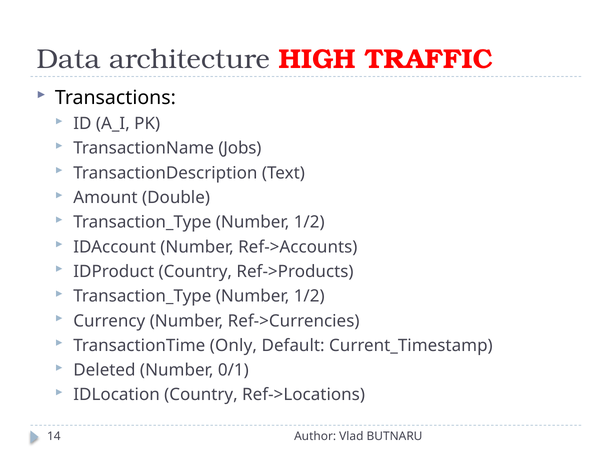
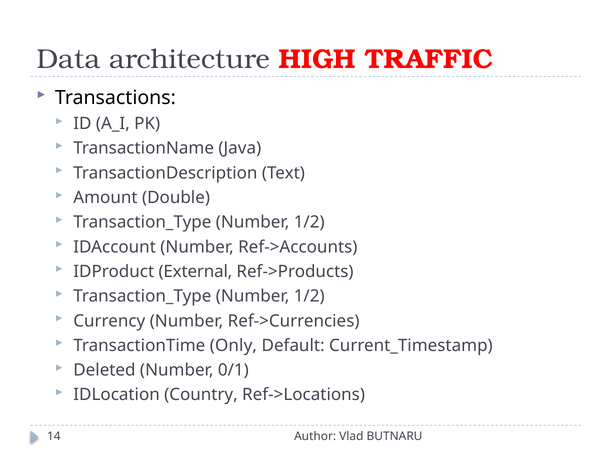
Jobs: Jobs -> Java
IDProduct Country: Country -> External
